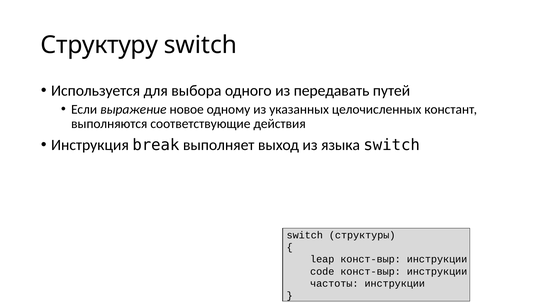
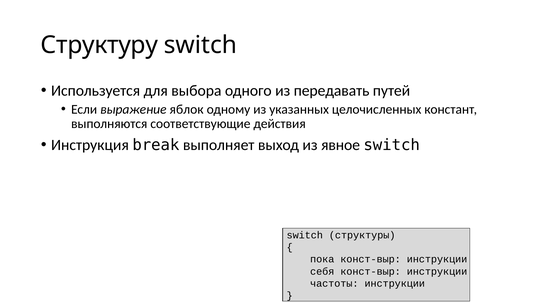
новое: новое -> яблок
языка: языка -> явное
leap: leap -> пока
code: code -> себя
